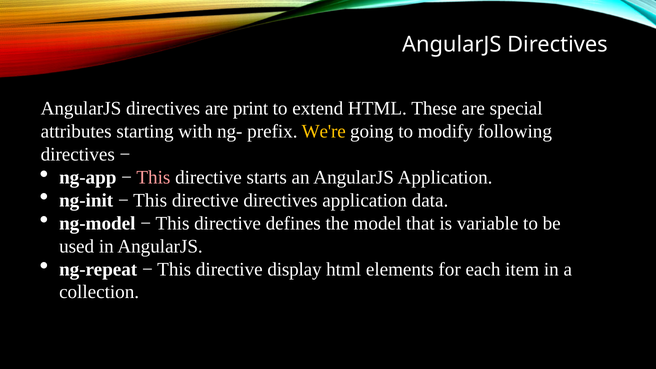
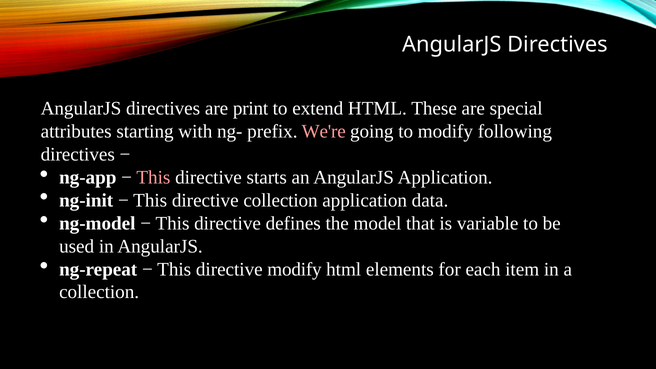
We're colour: yellow -> pink
directive directives: directives -> collection
directive display: display -> modify
